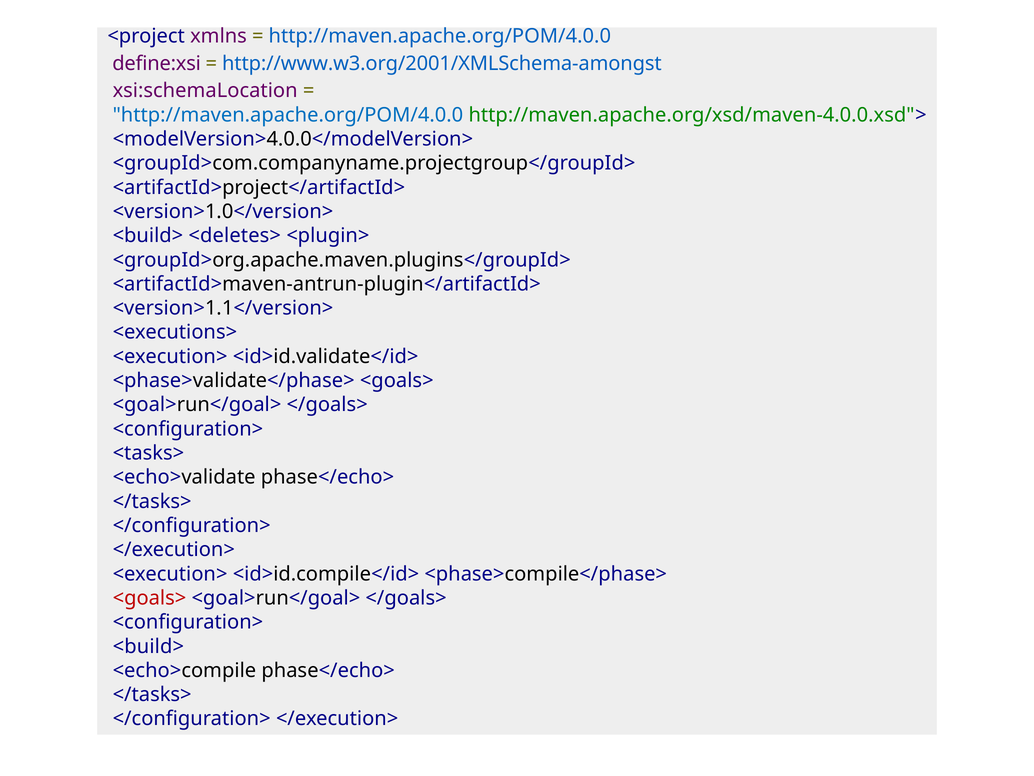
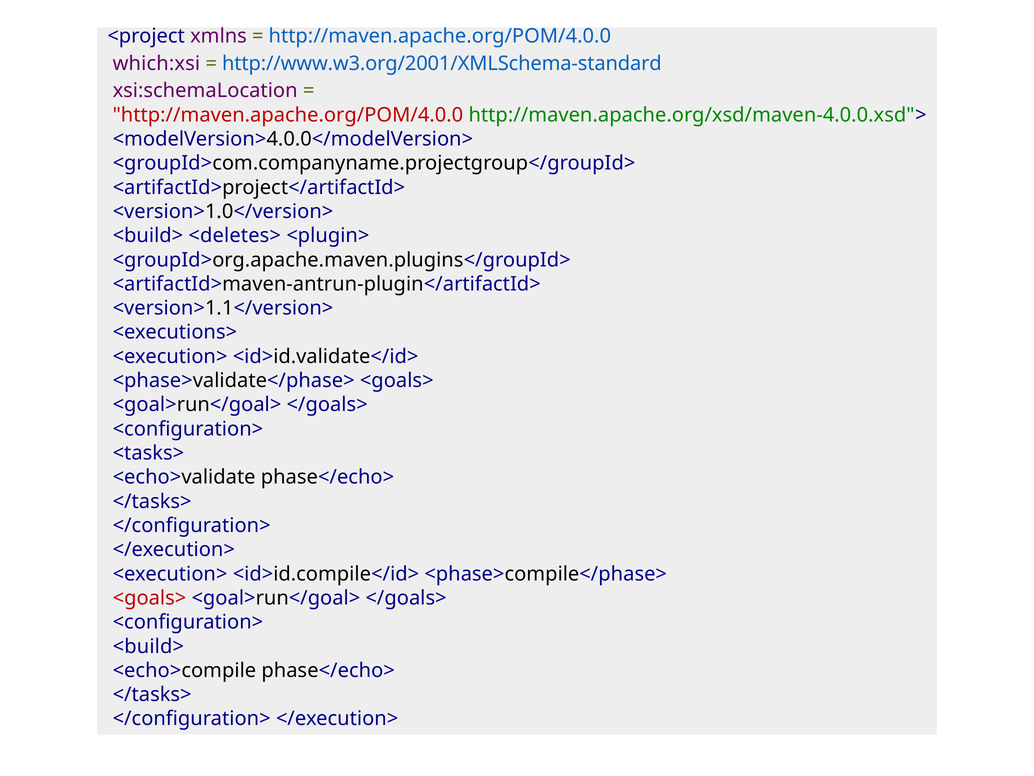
define:xsi: define:xsi -> which:xsi
http://www.w3.org/2001/XMLSchema-amongst: http://www.w3.org/2001/XMLSchema-amongst -> http://www.w3.org/2001/XMLSchema-standard
http://maven.apache.org/POM/4.0.0 at (288, 115) colour: blue -> red
